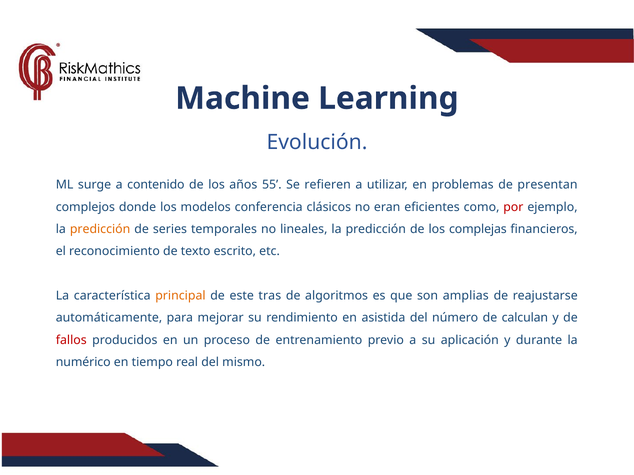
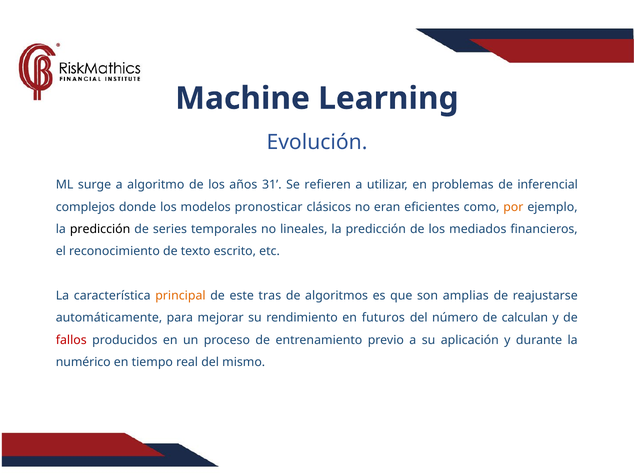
contenido: contenido -> algoritmo
55: 55 -> 31
presentan: presentan -> inferencial
conferencia: conferencia -> pronosticar
por colour: red -> orange
predicción at (100, 229) colour: orange -> black
complejas: complejas -> mediados
asistida: asistida -> futuros
